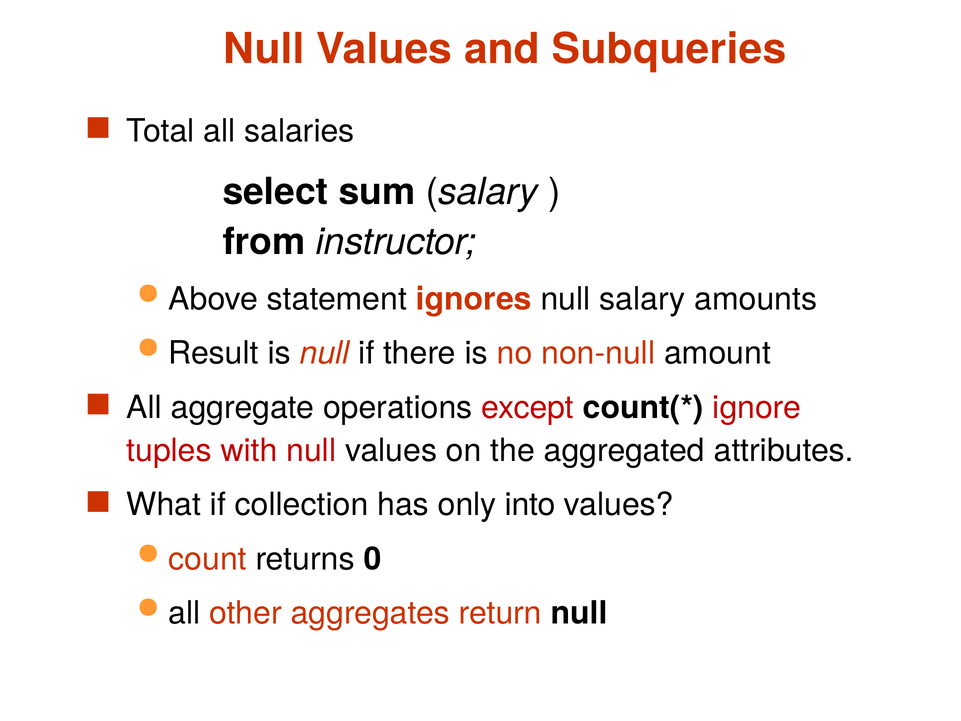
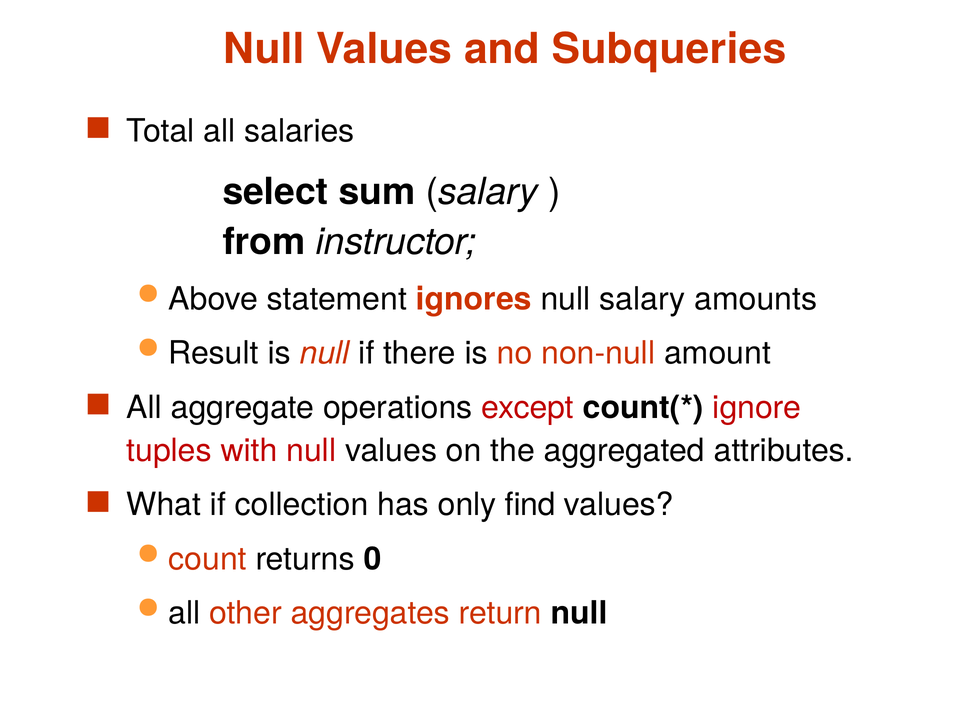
into: into -> find
